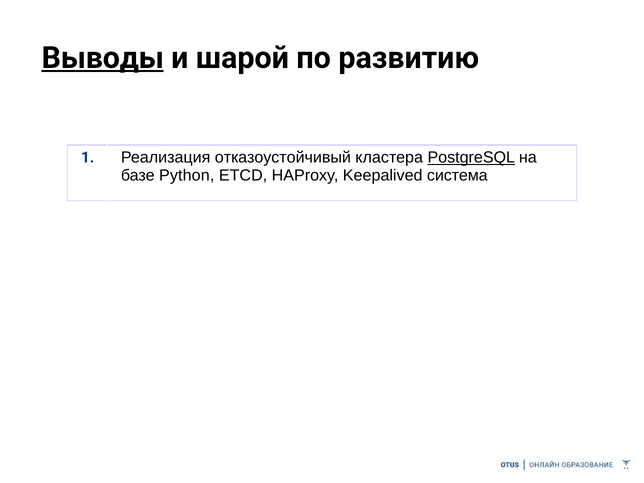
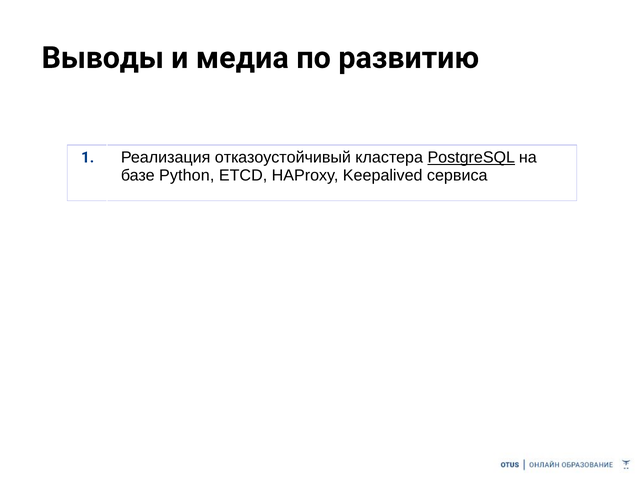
Выводы underline: present -> none
шарой: шарой -> медиа
система: система -> сервиса
